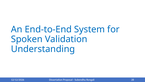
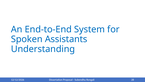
Validation: Validation -> Assistants
